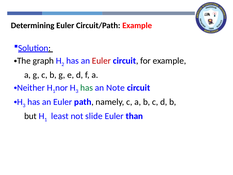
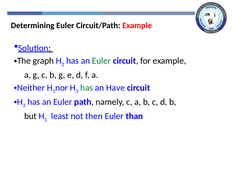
Euler at (101, 61) colour: red -> green
Note: Note -> Have
slide: slide -> then
